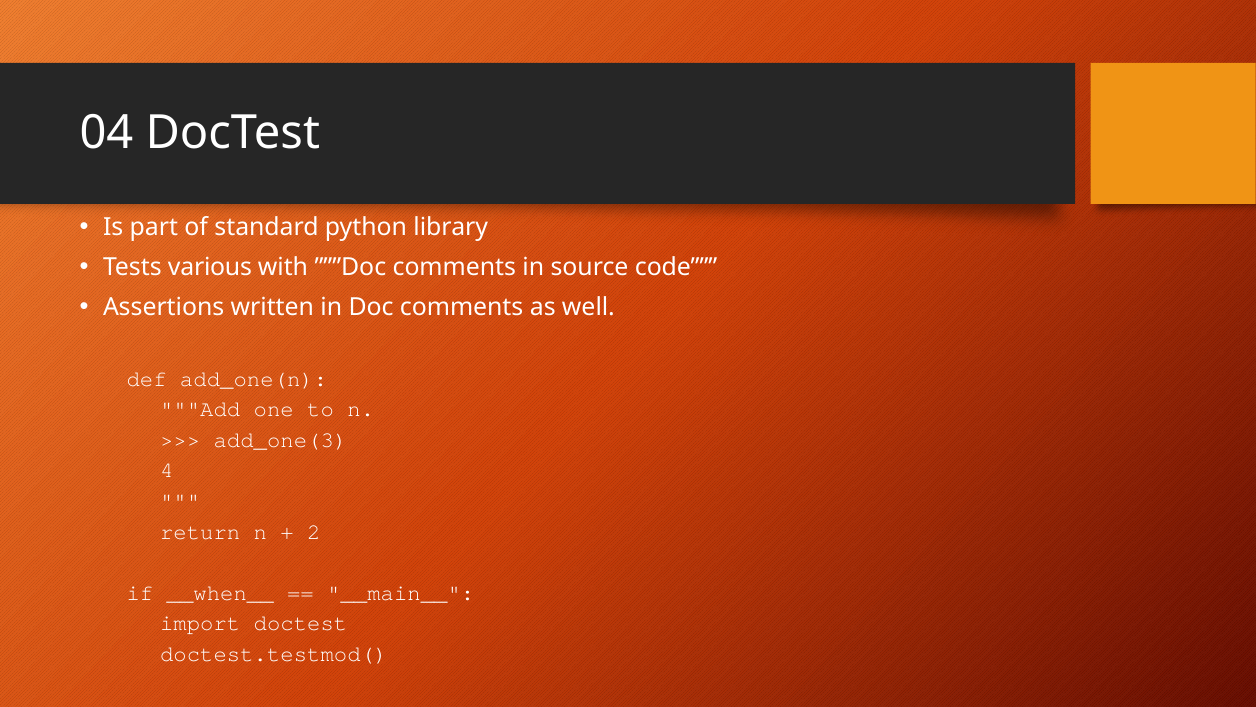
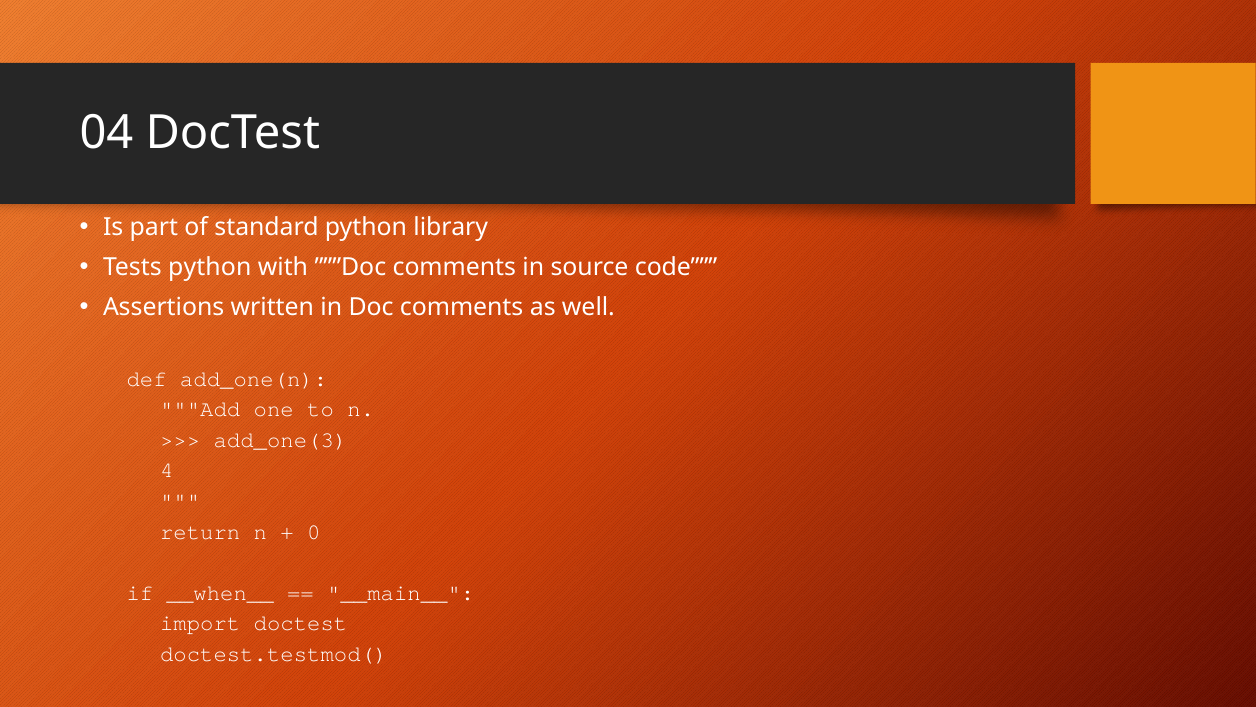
Tests various: various -> python
2: 2 -> 0
